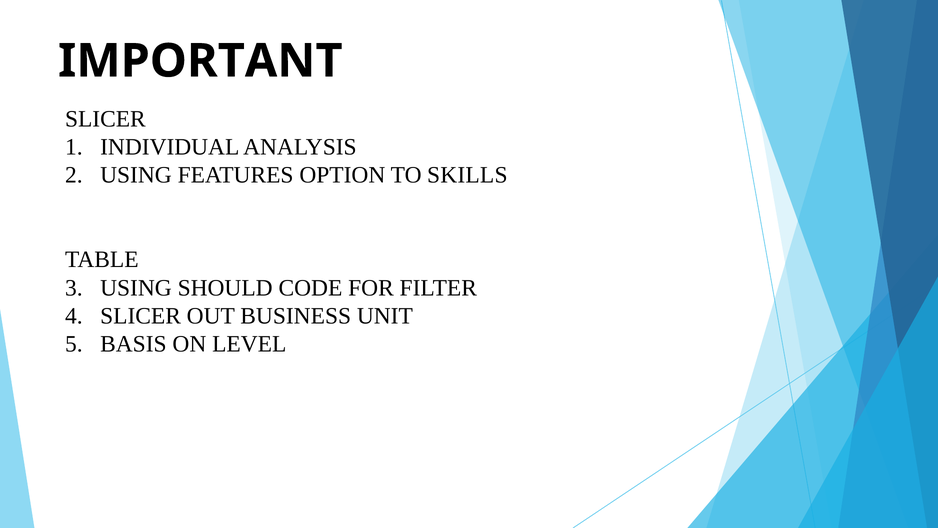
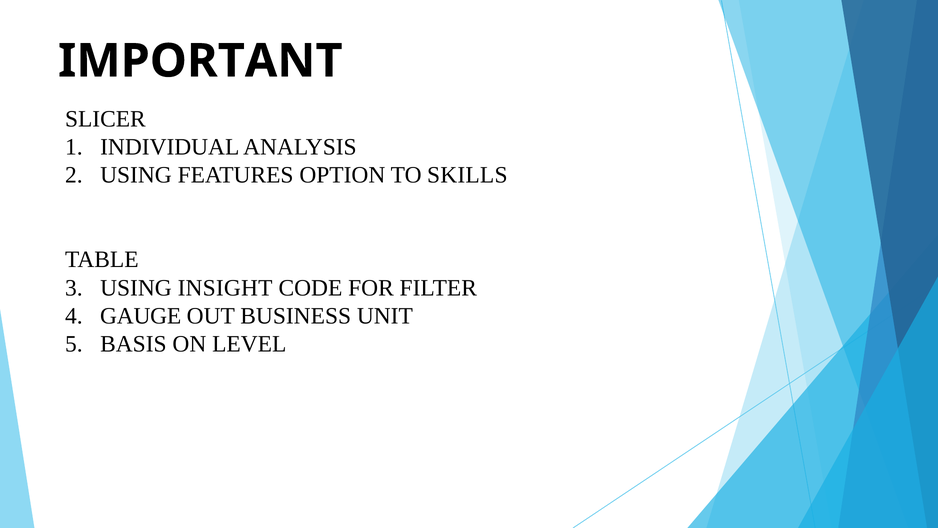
SHOULD: SHOULD -> INSIGHT
SLICER at (141, 316): SLICER -> GAUGE
